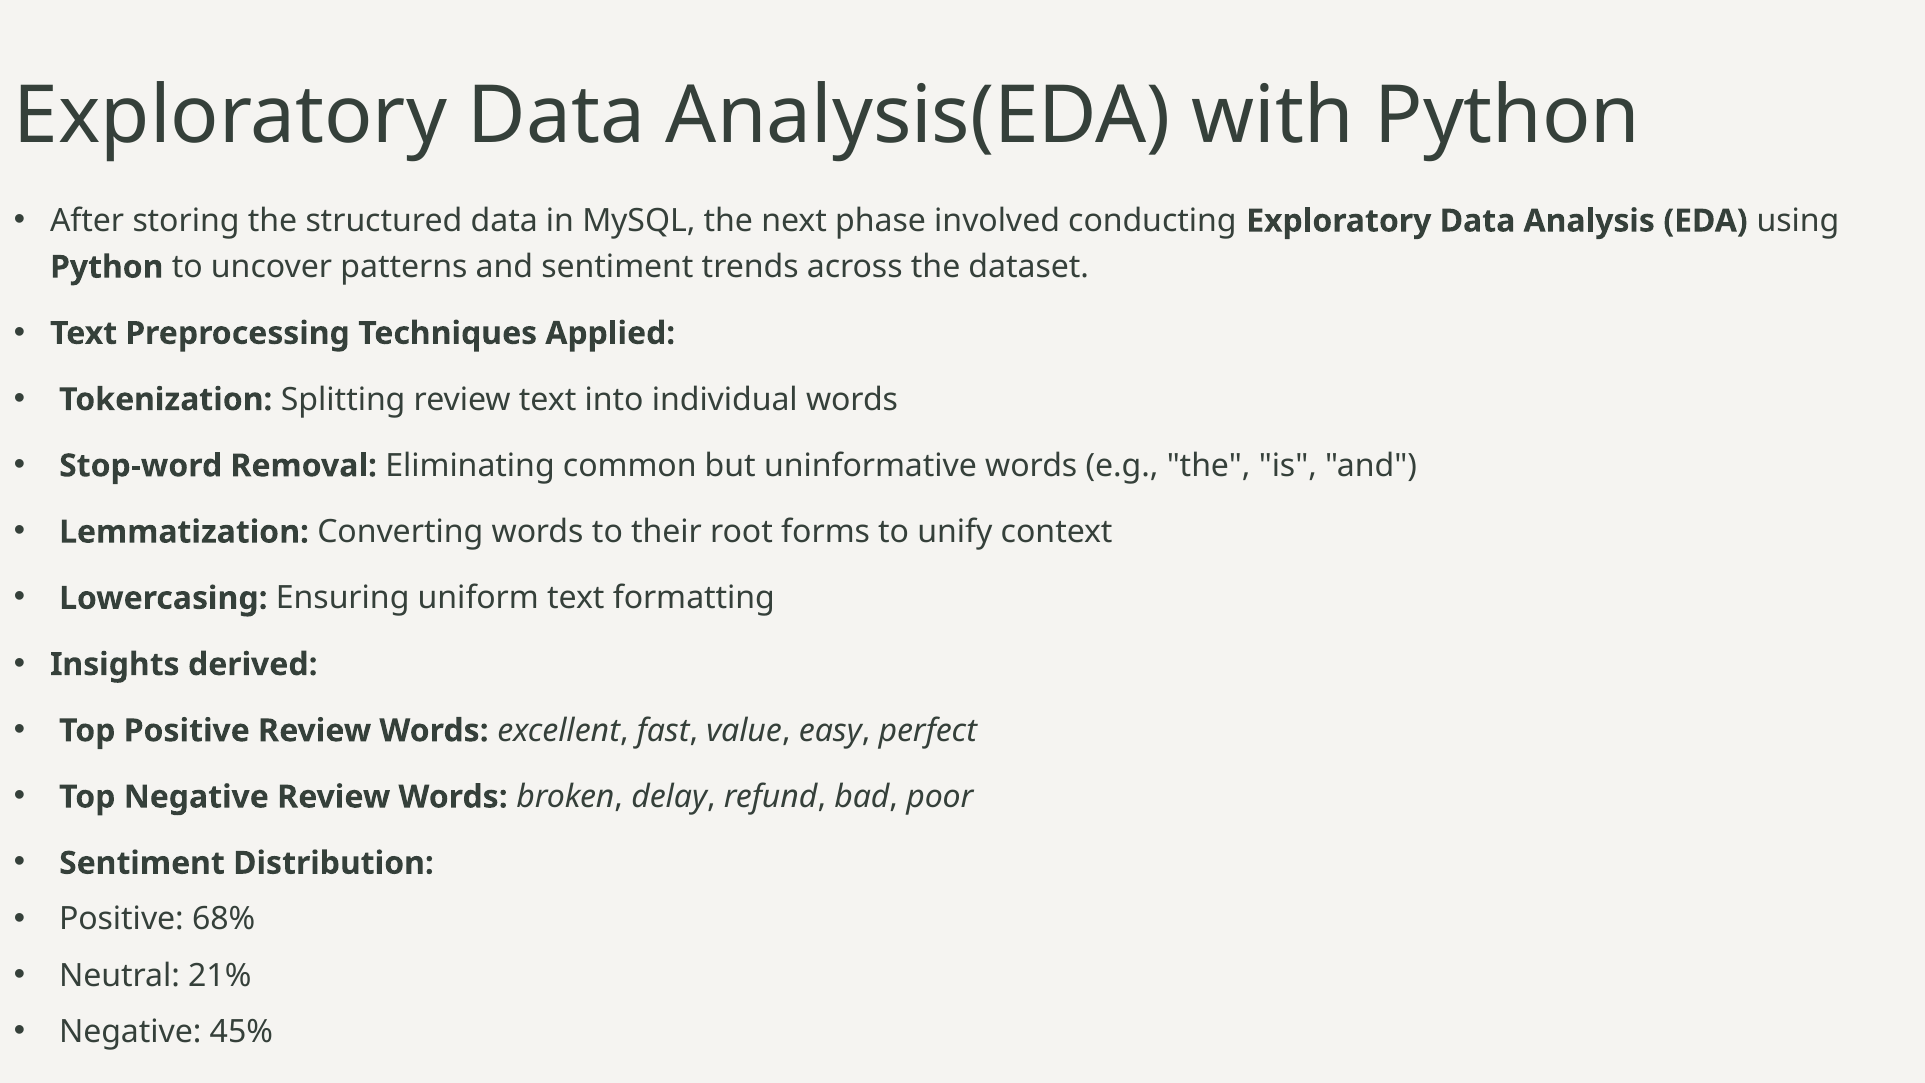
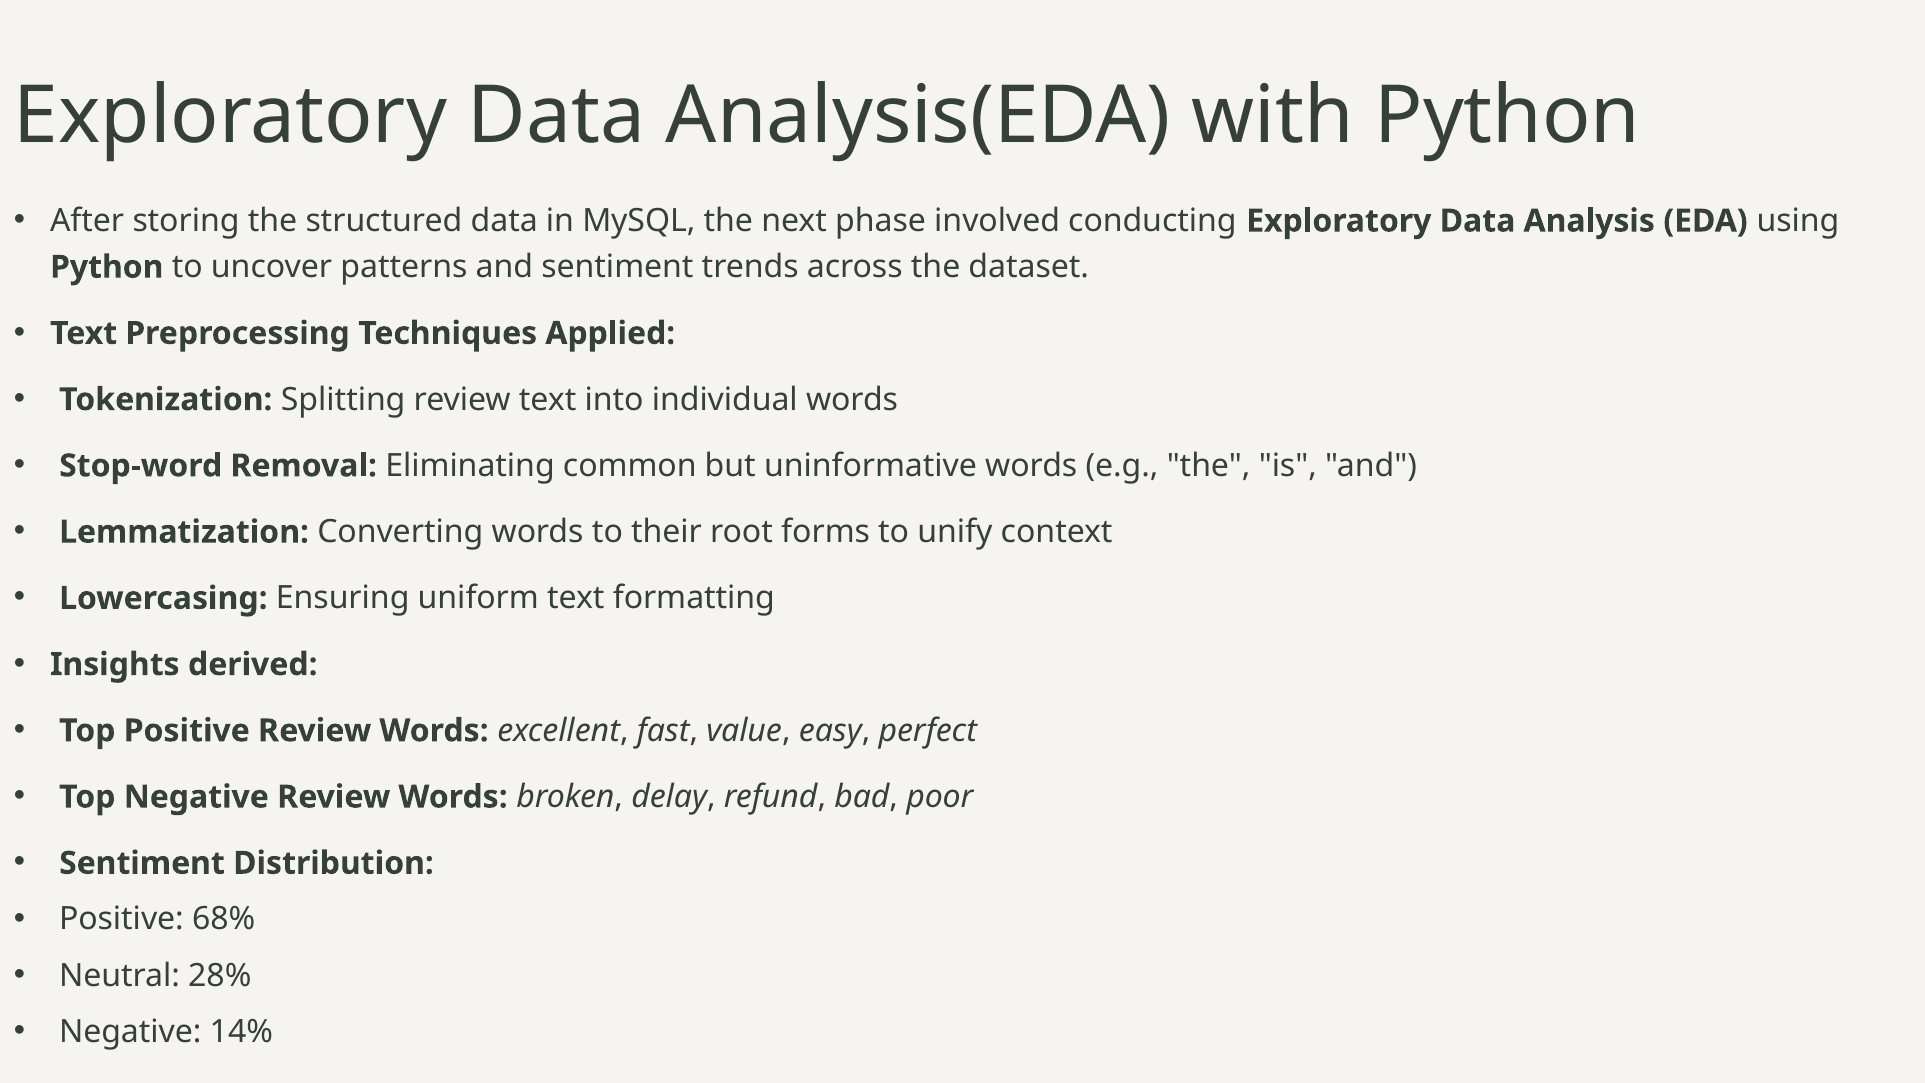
21%: 21% -> 28%
45%: 45% -> 14%
